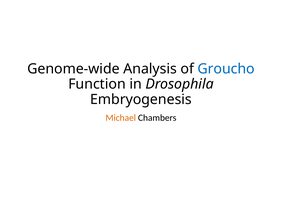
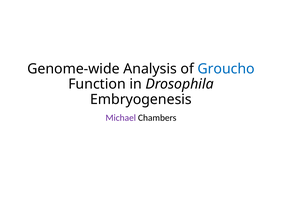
Michael colour: orange -> purple
